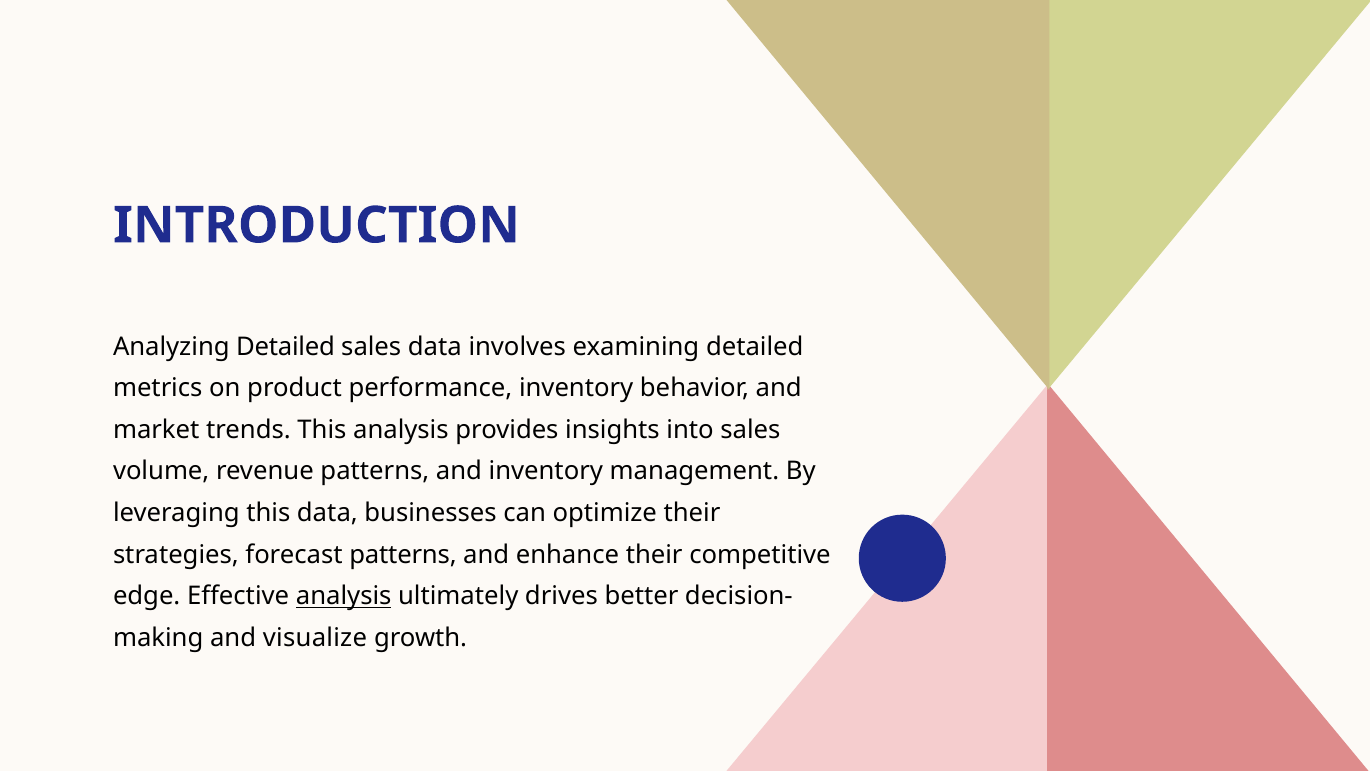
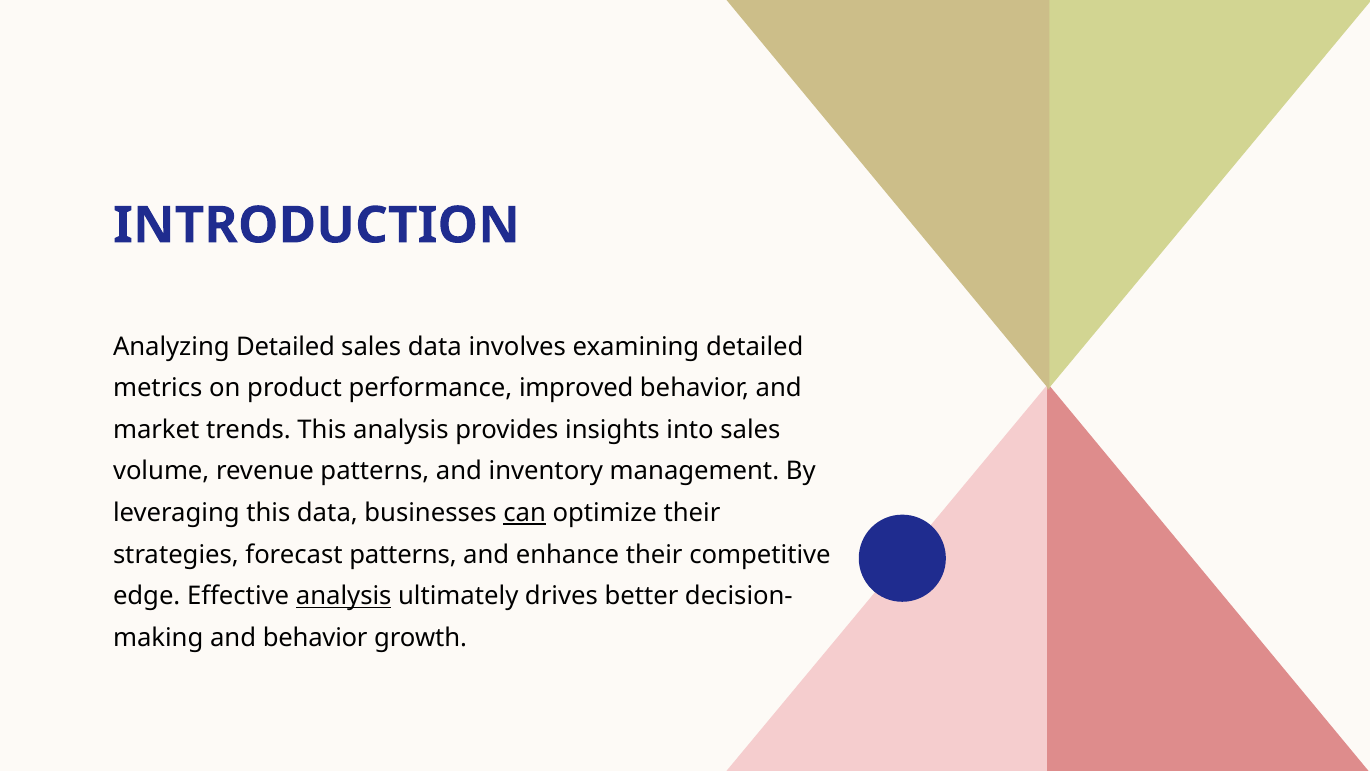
performance inventory: inventory -> improved
can underline: none -> present
and visualize: visualize -> behavior
